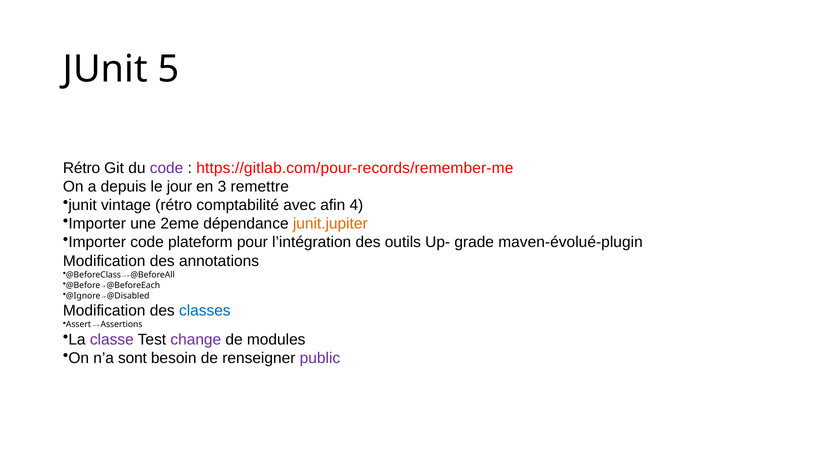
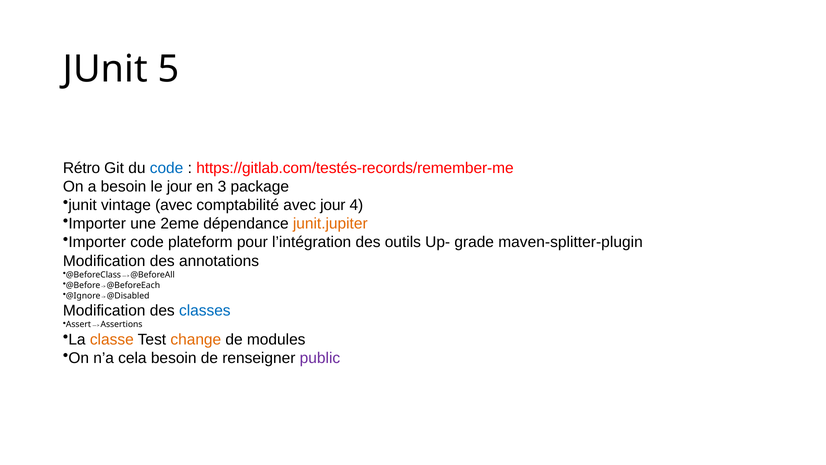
code at (167, 168) colour: purple -> blue
https://gitlab.com/pour-records/remember-me: https://gitlab.com/pour-records/remember-me -> https://gitlab.com/testés-records/remember-me
a depuis: depuis -> besoin
remettre: remettre -> package
vintage rétro: rétro -> avec
avec afin: afin -> jour
maven-évolué-plugin: maven-évolué-plugin -> maven-splitter-plugin
classe colour: purple -> orange
change colour: purple -> orange
sont: sont -> cela
